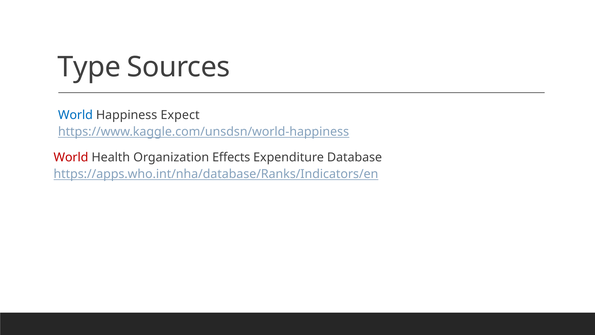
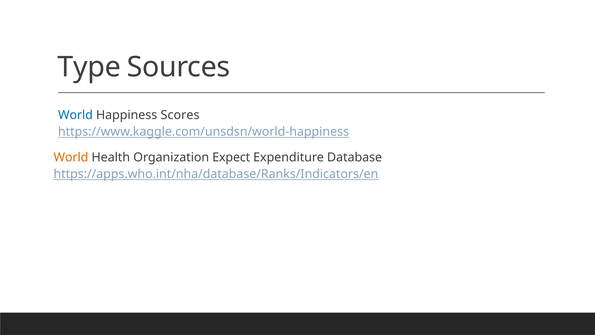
Expect: Expect -> Scores
World at (71, 157) colour: red -> orange
Effects: Effects -> Expect
